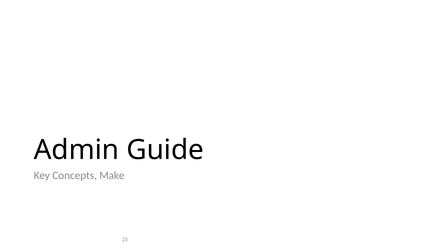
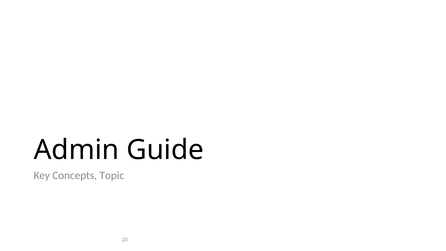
Make: Make -> Topic
